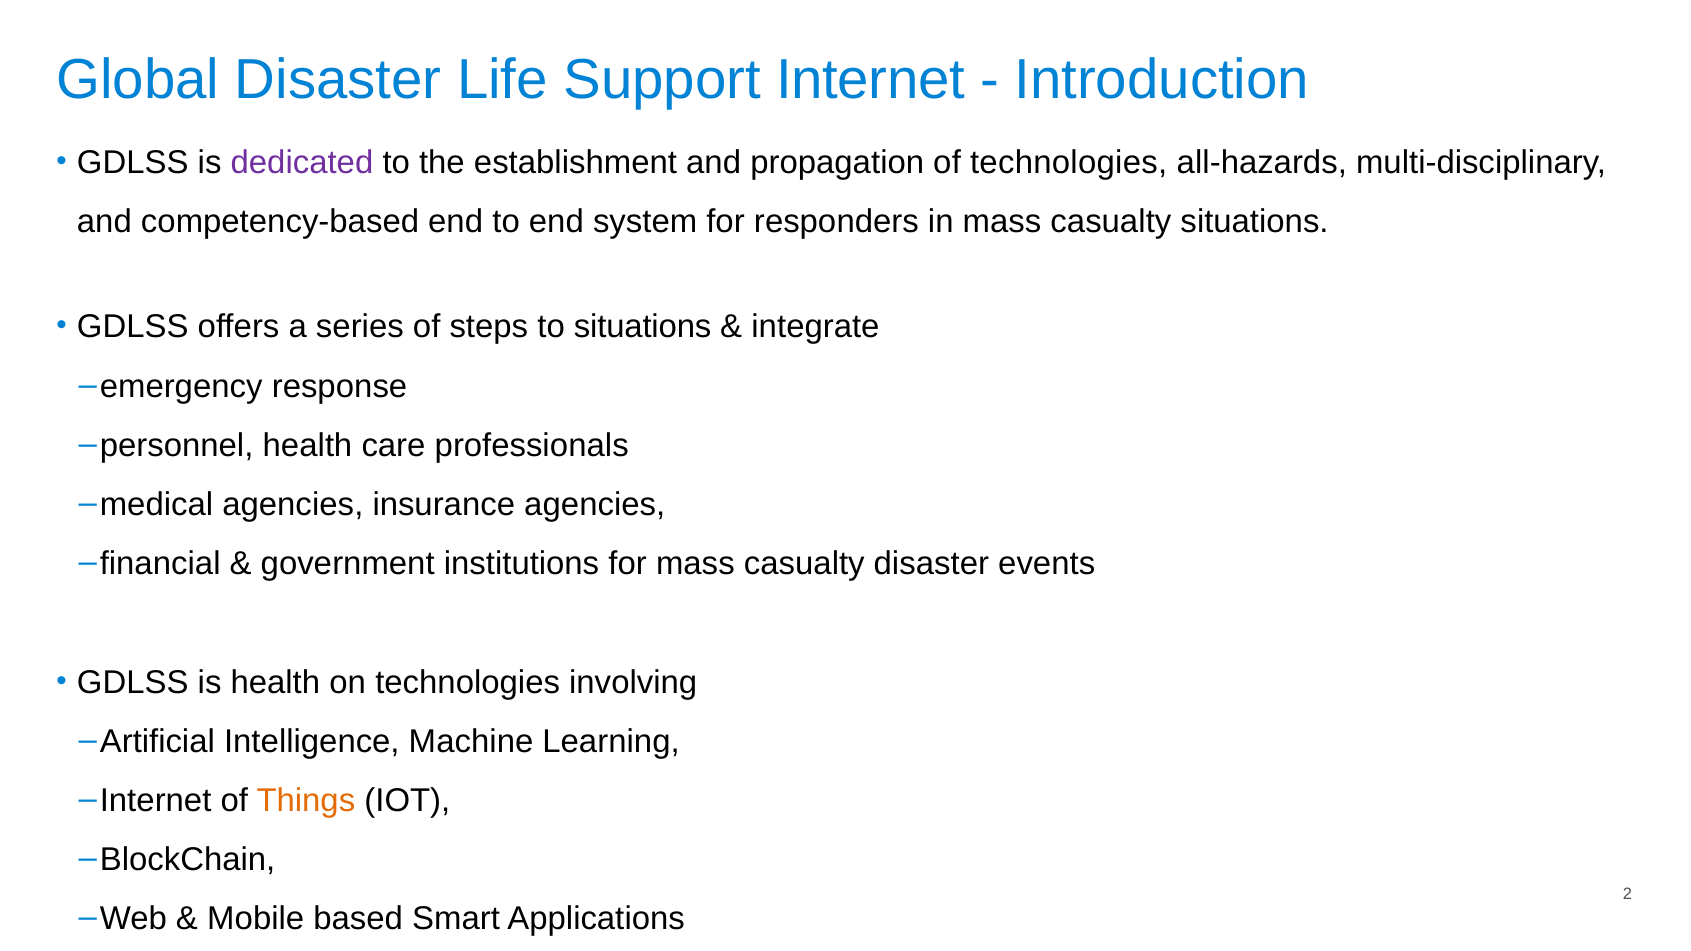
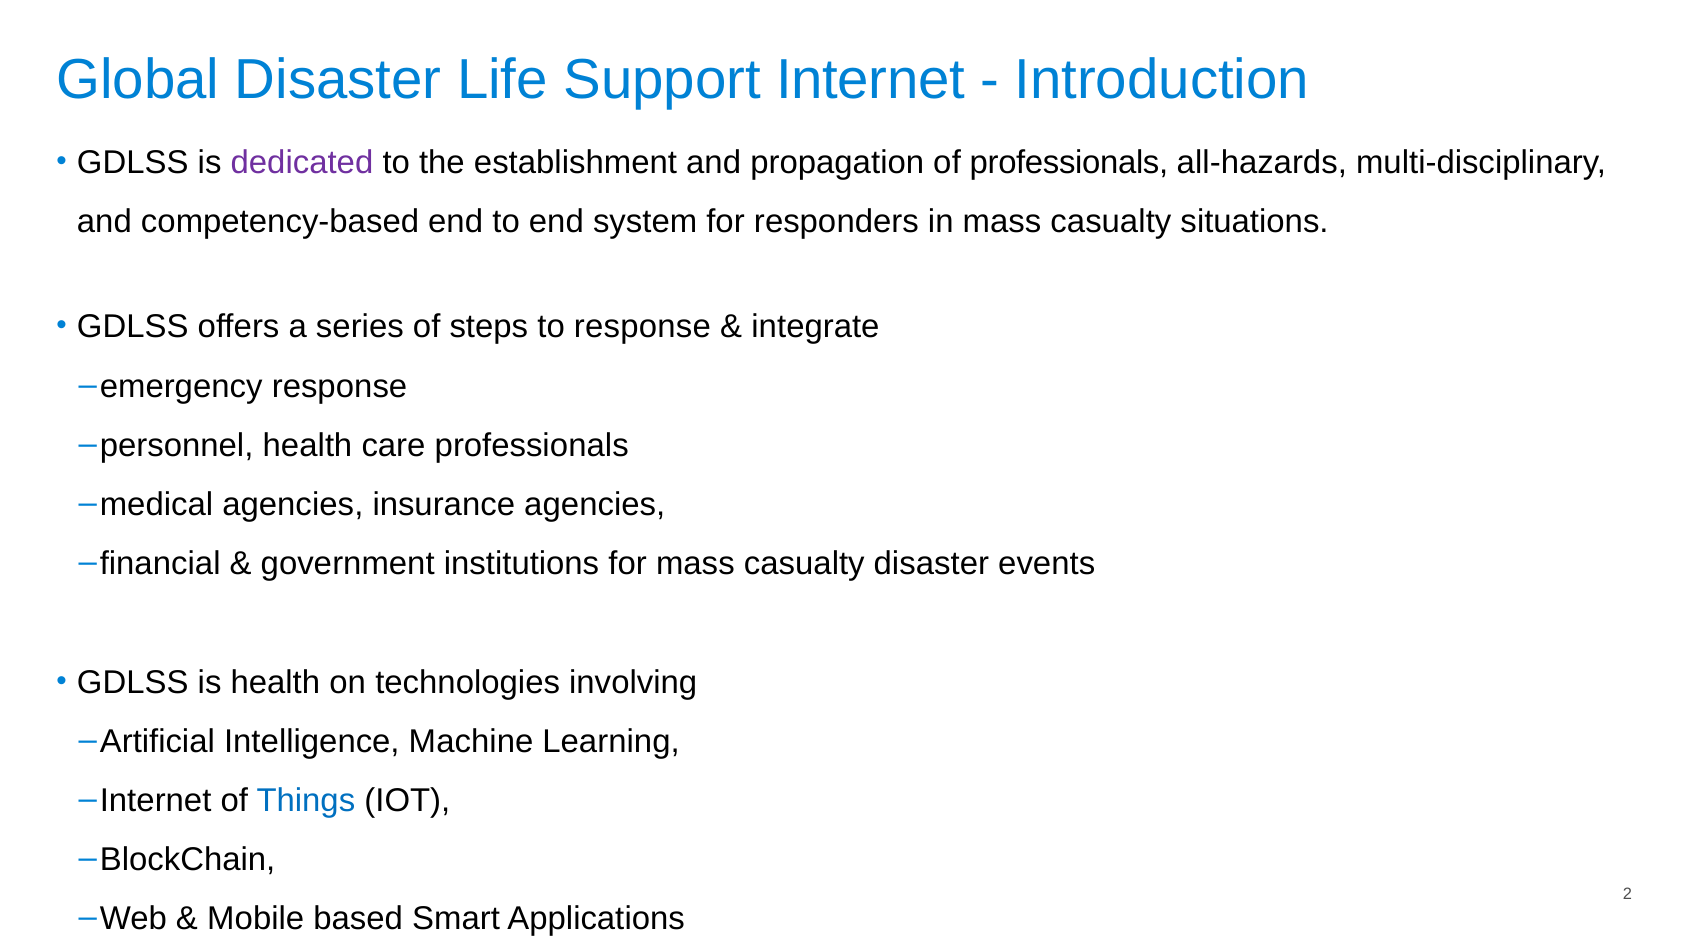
of technologies: technologies -> professionals
to situations: situations -> response
Things colour: orange -> blue
